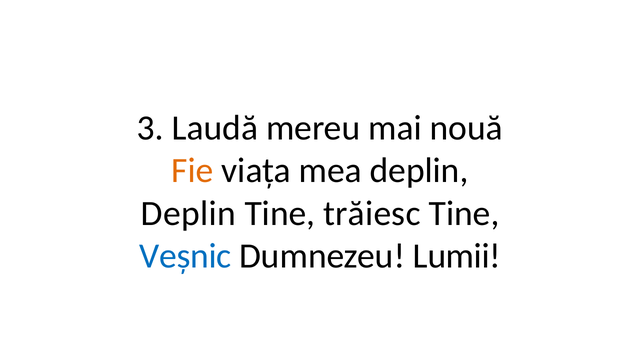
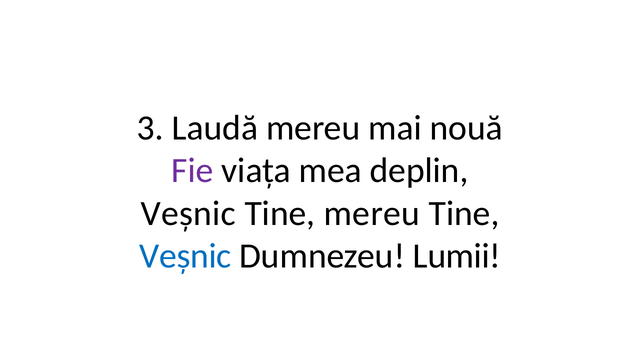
Fie colour: orange -> purple
Deplin at (188, 213): Deplin -> Veșnic
Tine trăiesc: trăiesc -> mereu
